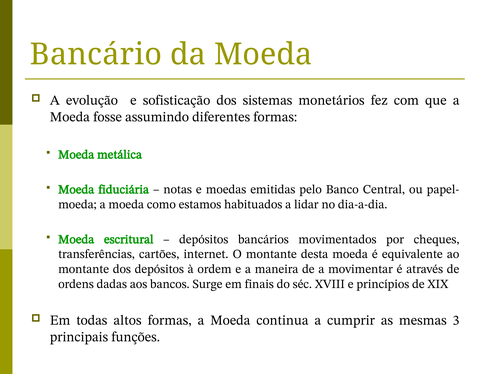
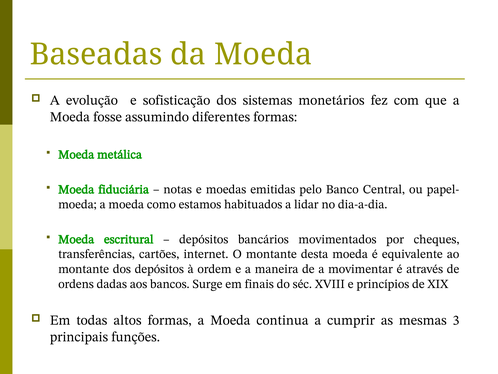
Bancário: Bancário -> Baseadas
